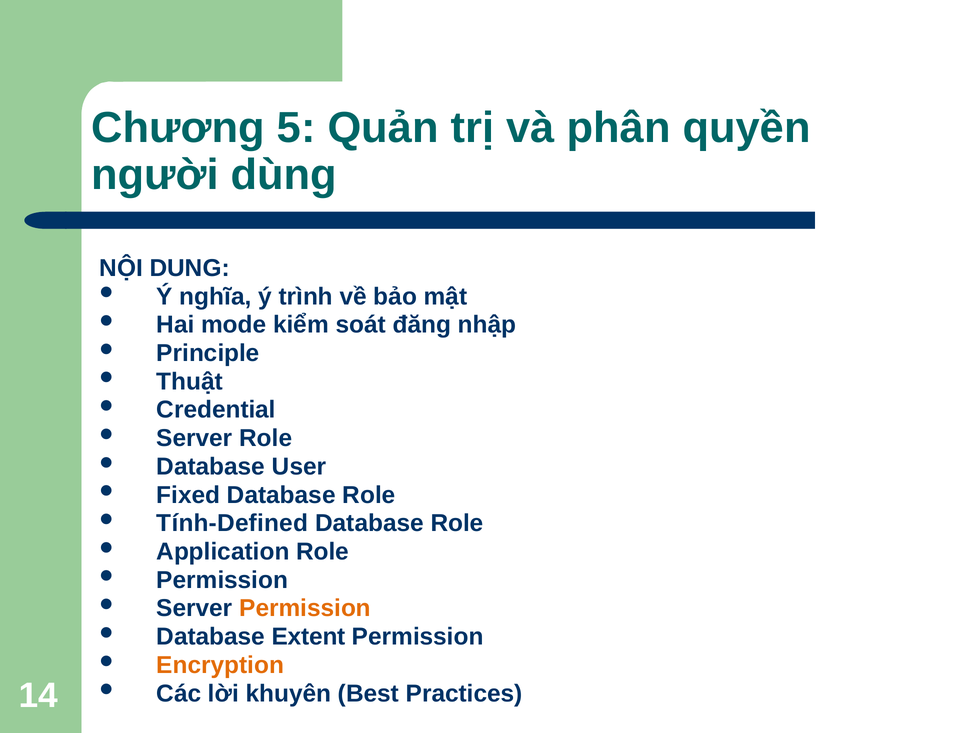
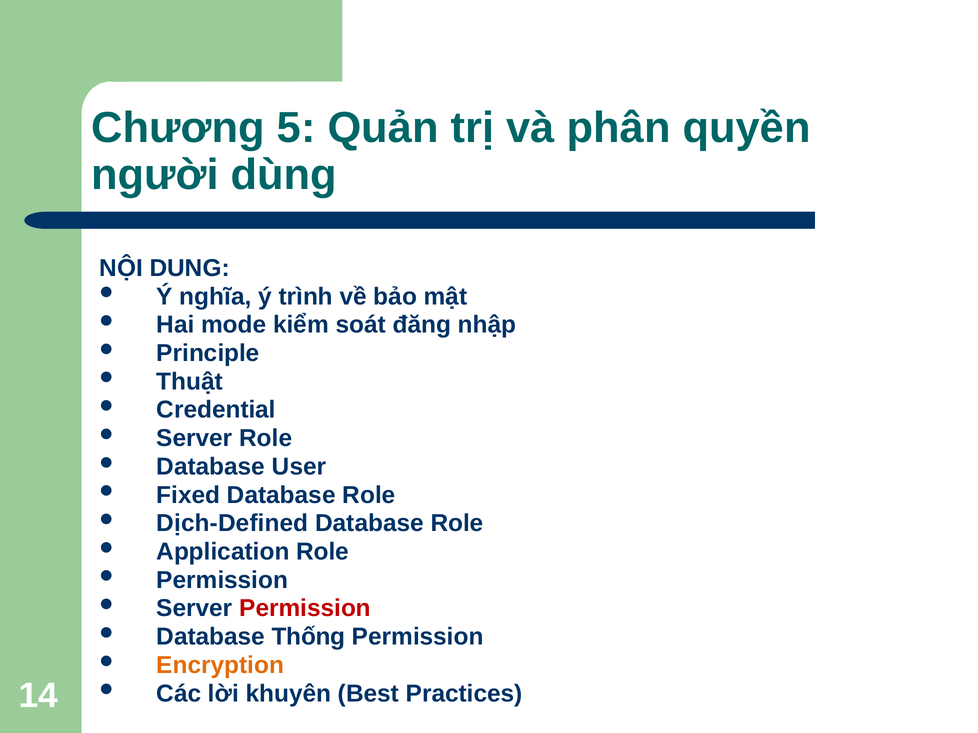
Tính-Defined: Tính-Defined -> Dịch-Defined
Permission at (305, 609) colour: orange -> red
Extent: Extent -> Thống
